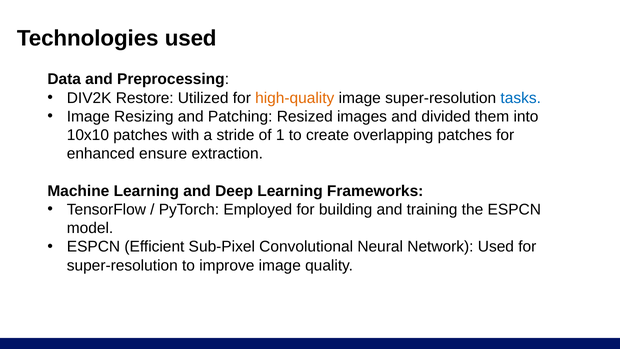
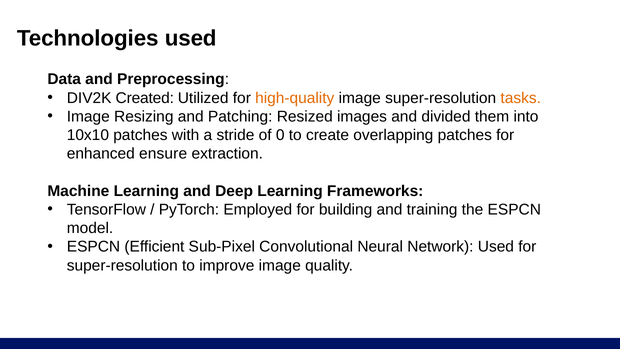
Restore: Restore -> Created
tasks colour: blue -> orange
1: 1 -> 0
